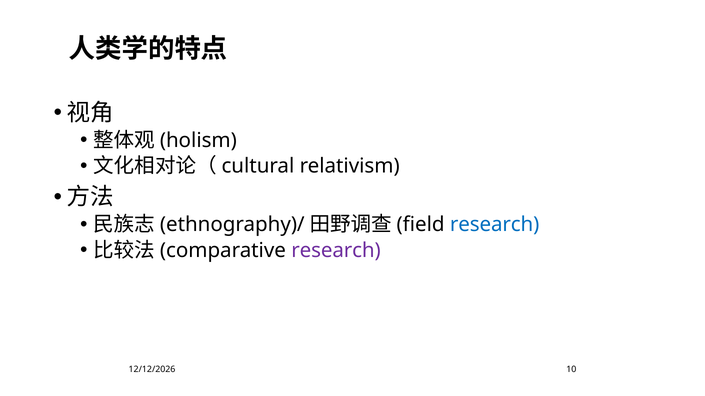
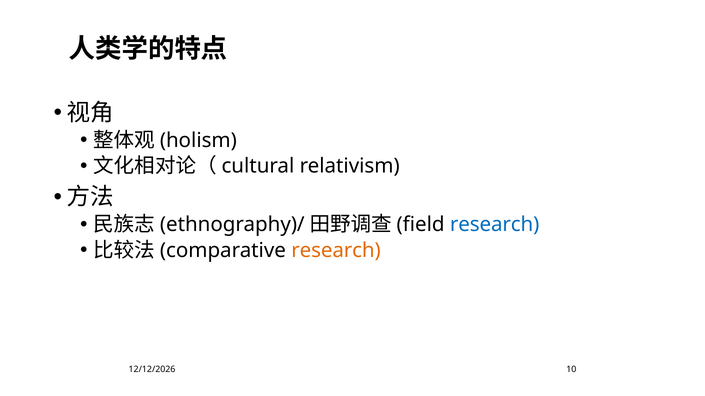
research at (336, 251) colour: purple -> orange
